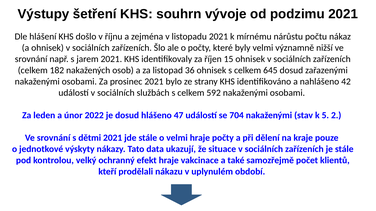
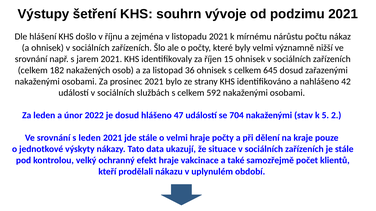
s dětmi: dětmi -> leden
